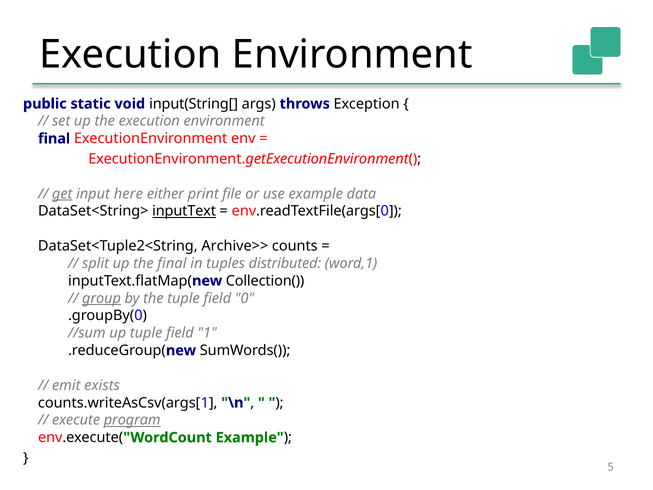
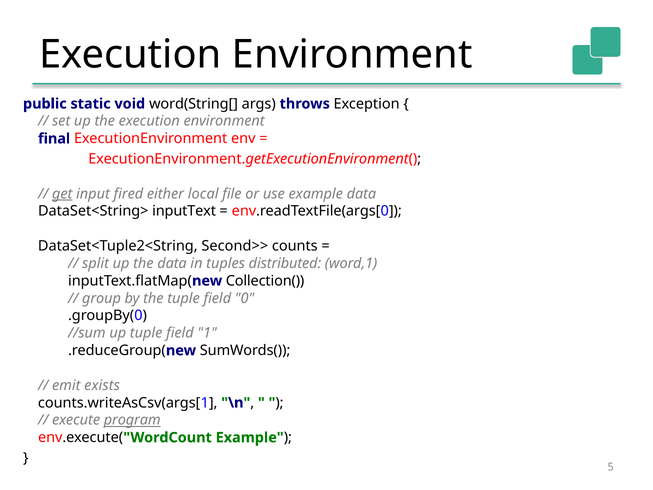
input(String[: input(String[ -> word(String[
here: here -> fired
print: print -> local
inputText underline: present -> none
Archive>>: Archive>> -> Second>>
the final: final -> data
group underline: present -> none
